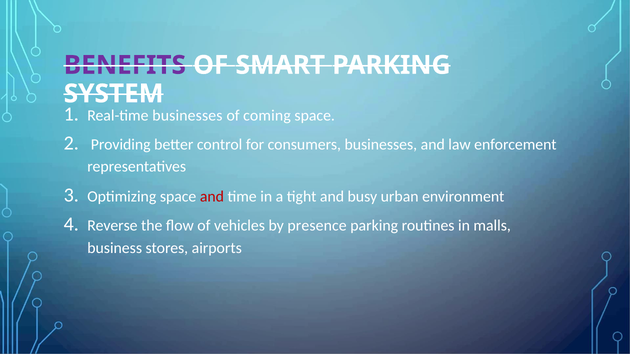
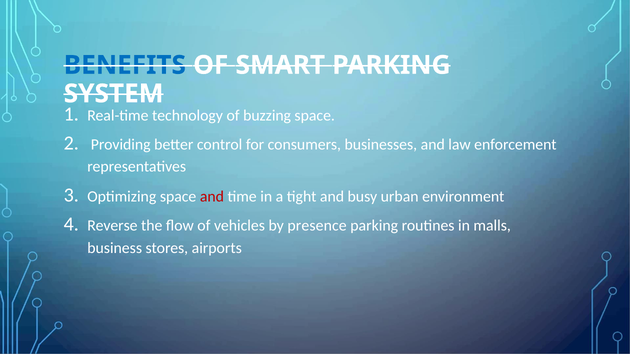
BENEFITS colour: purple -> blue
businesses at (187, 116): businesses -> technology
coming: coming -> buzzing
